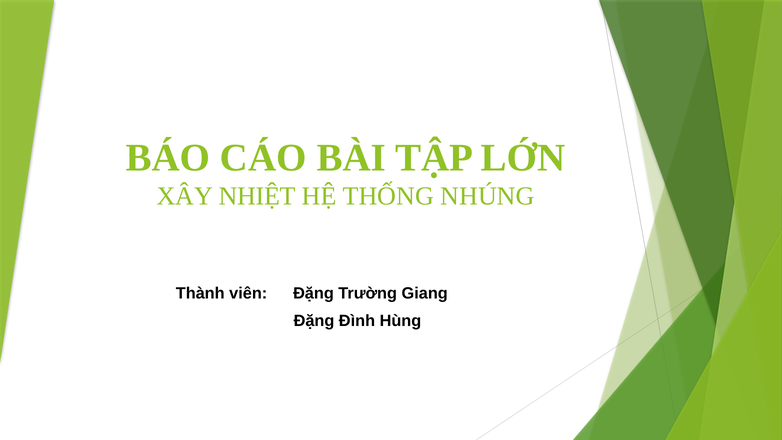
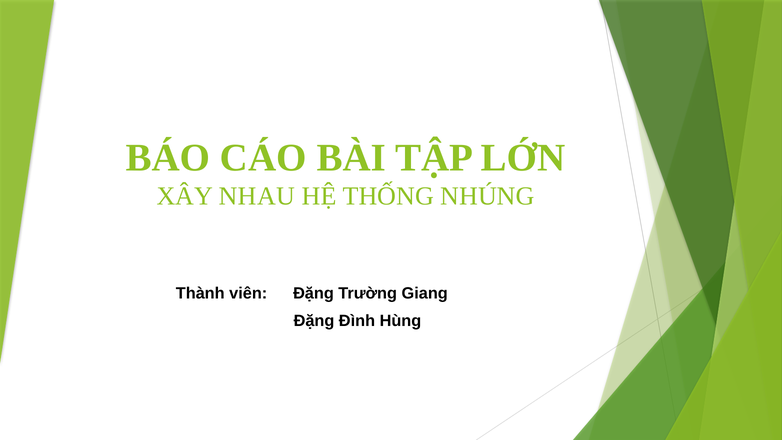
NHIỆT: NHIỆT -> NHAU
